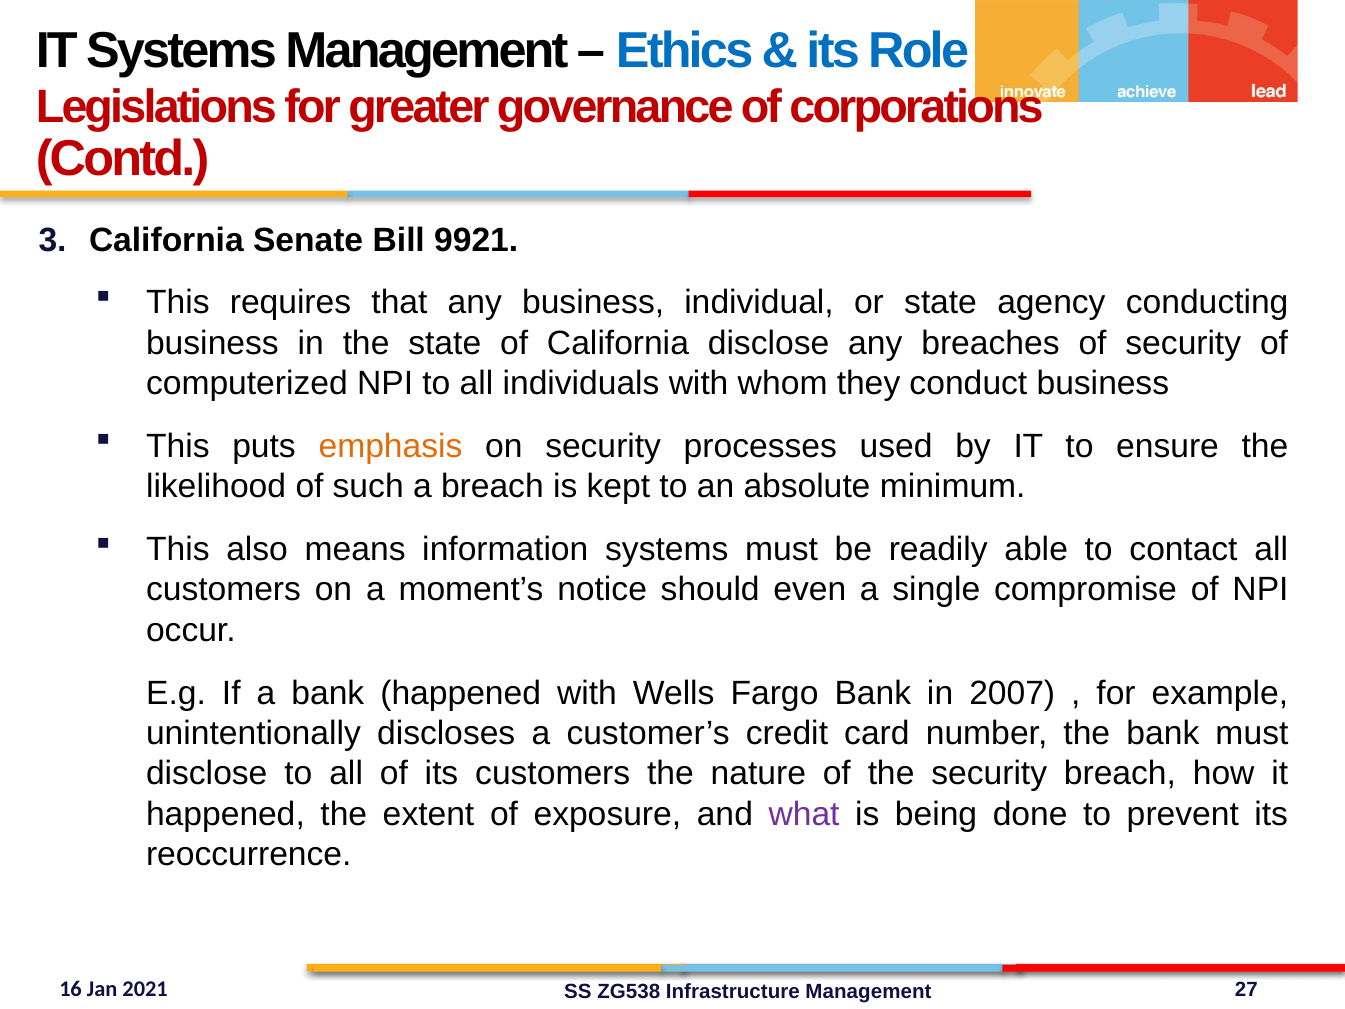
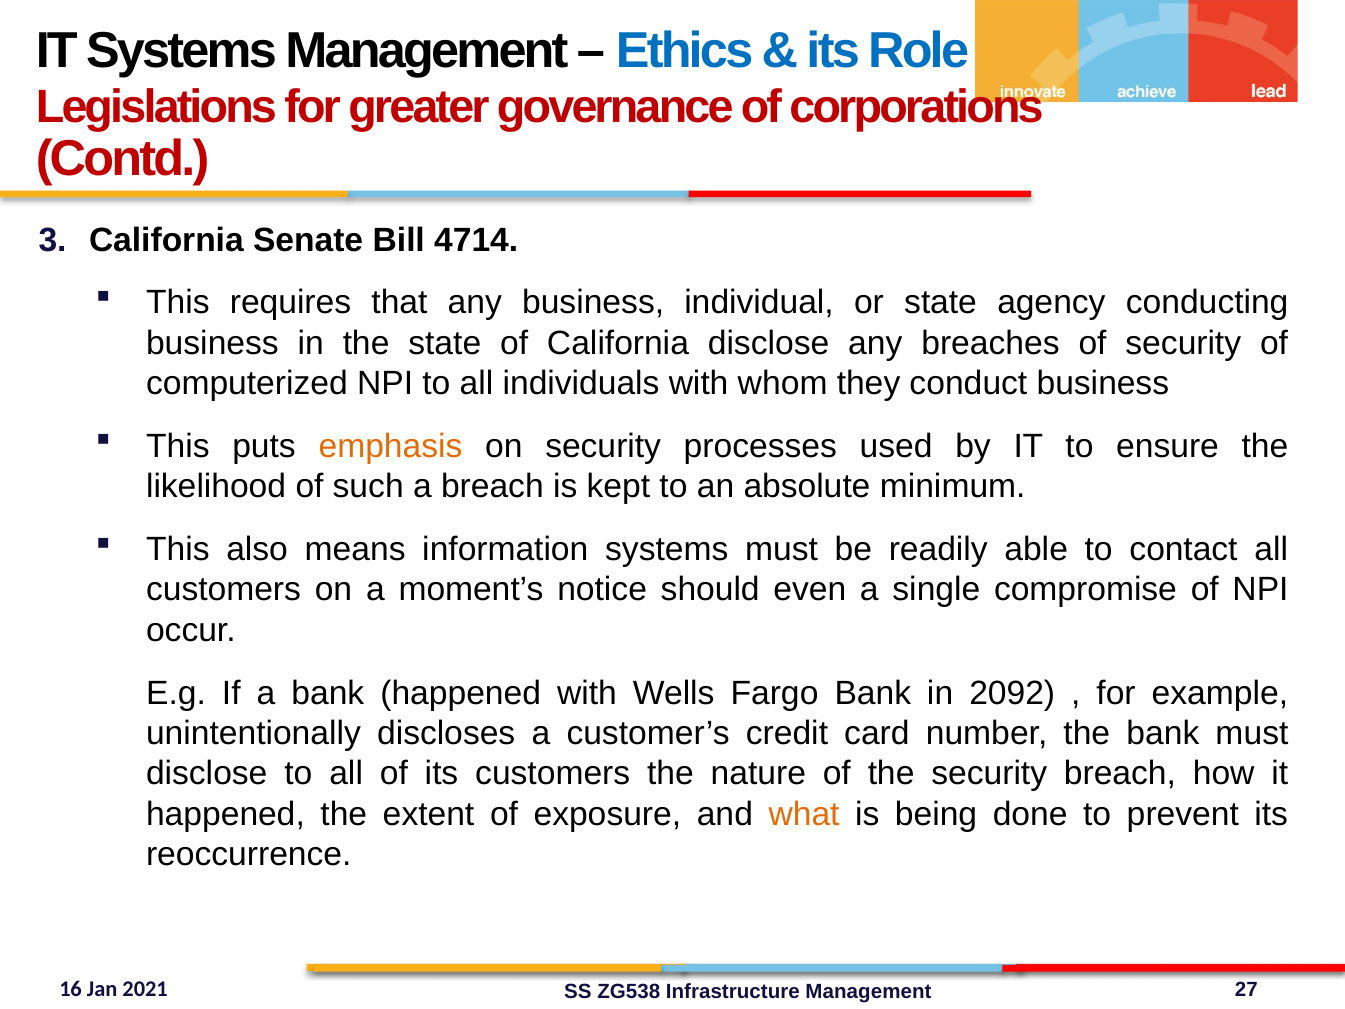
9921: 9921 -> 4714
2007: 2007 -> 2092
what colour: purple -> orange
